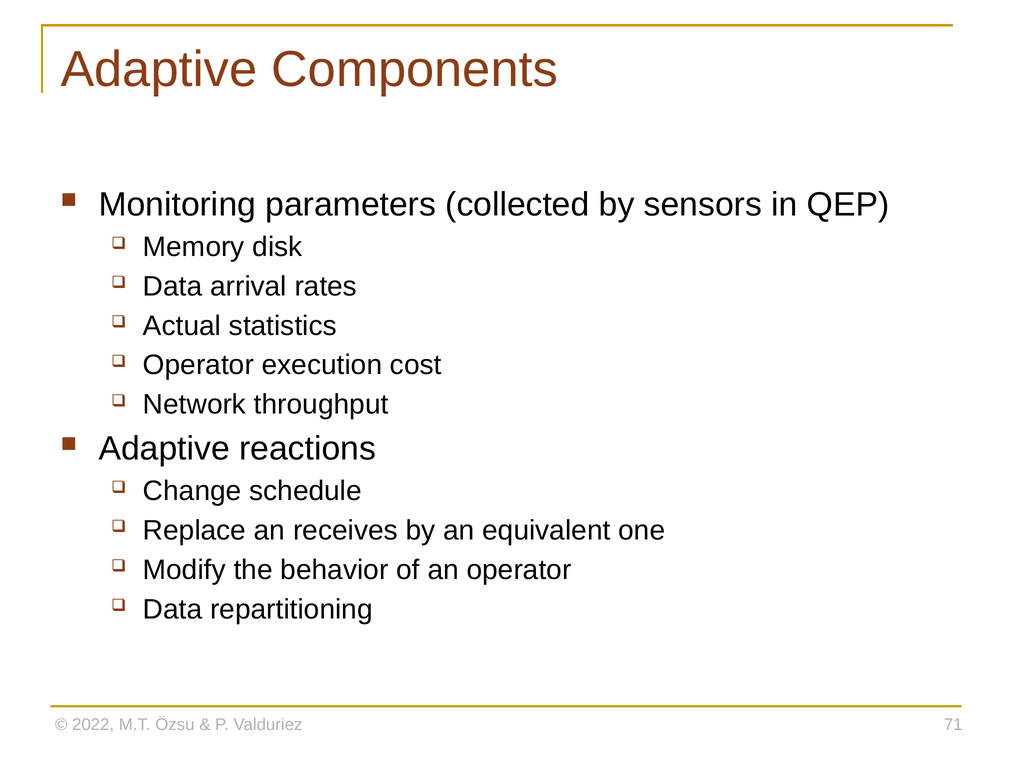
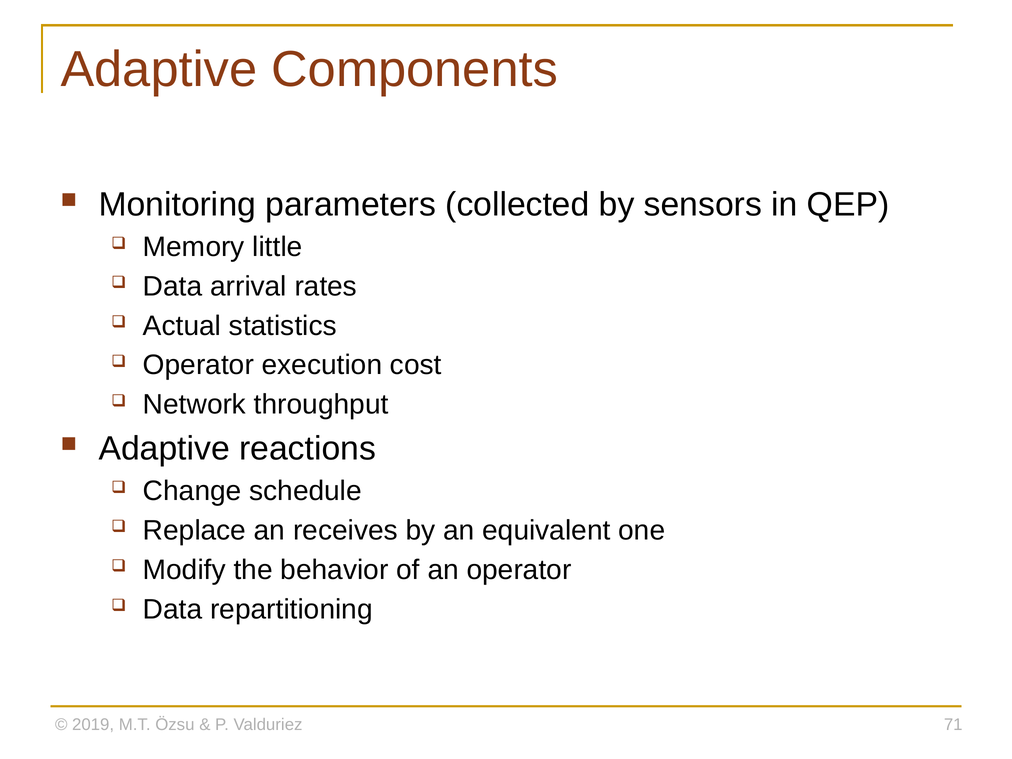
disk: disk -> little
2022: 2022 -> 2019
